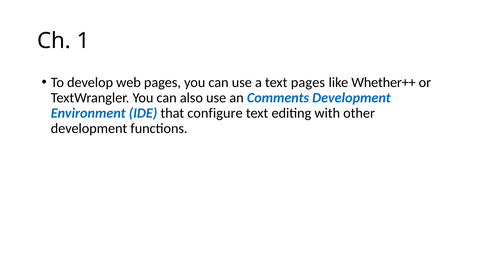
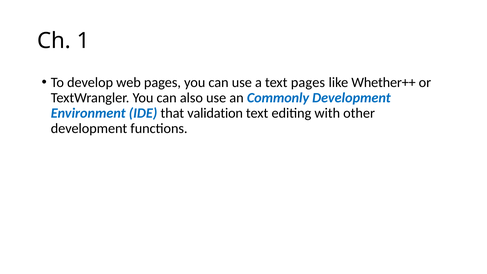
Comments: Comments -> Commonly
configure: configure -> validation
